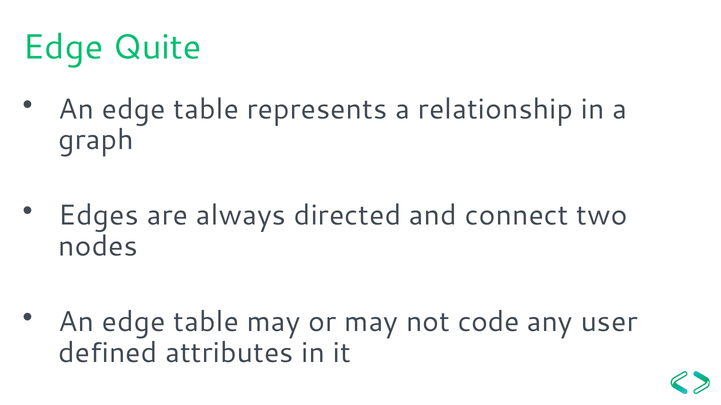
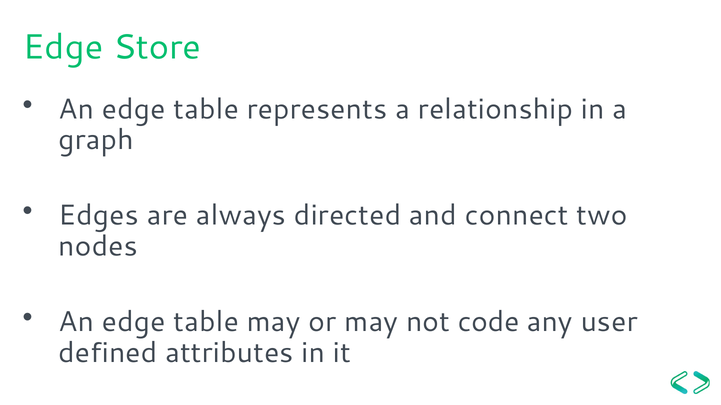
Quite: Quite -> Store
